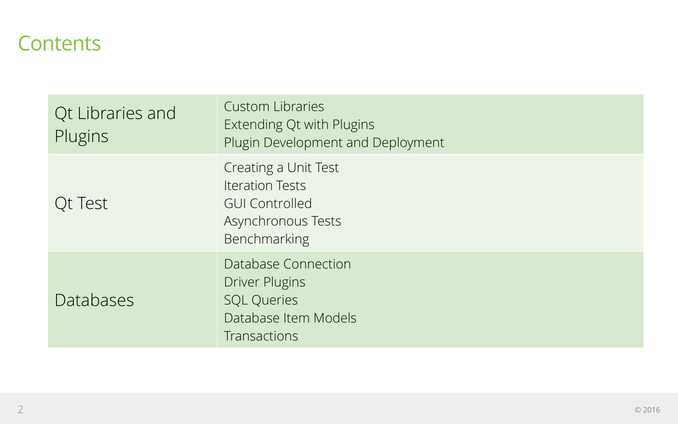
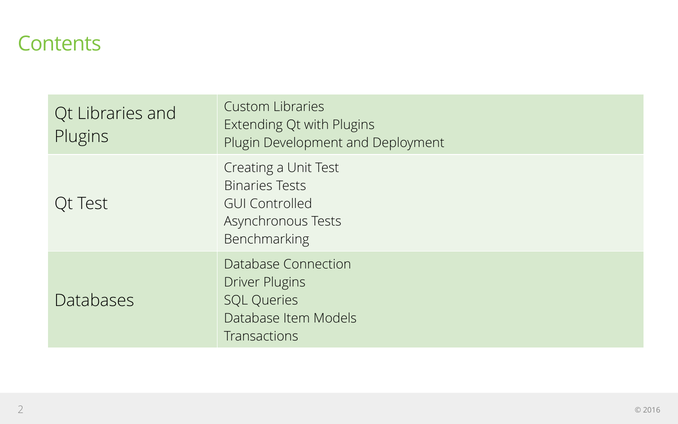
Iteration: Iteration -> Binaries
